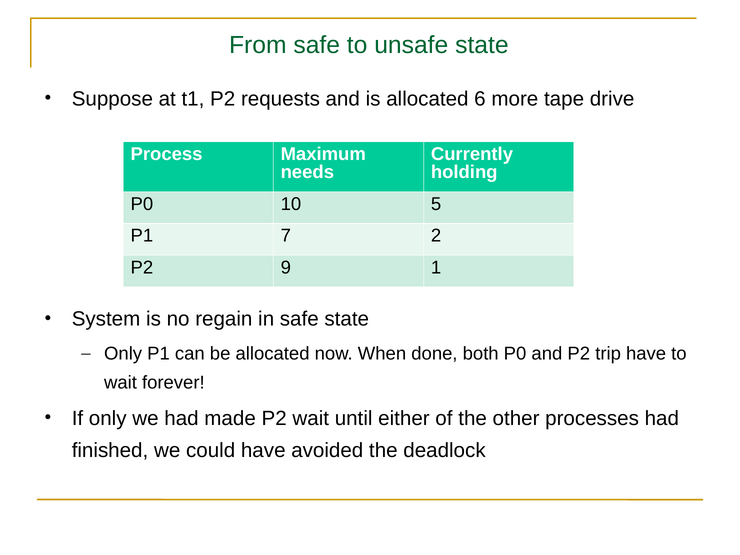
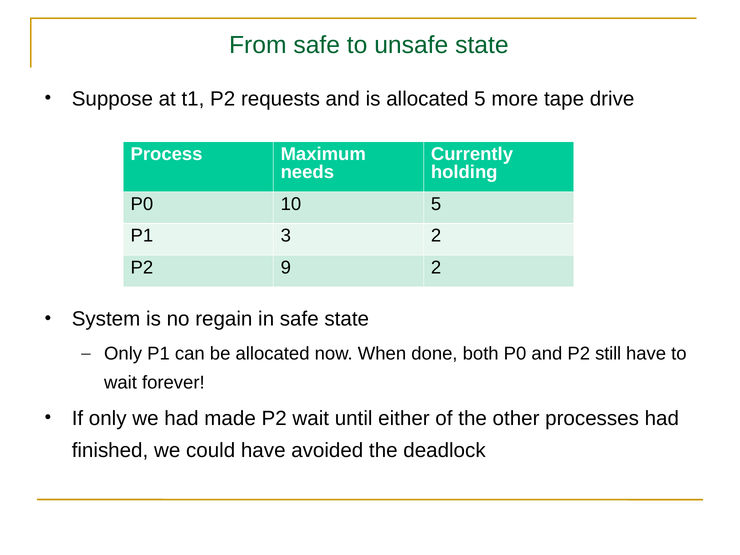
allocated 6: 6 -> 5
7: 7 -> 3
9 1: 1 -> 2
trip: trip -> still
